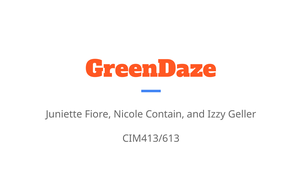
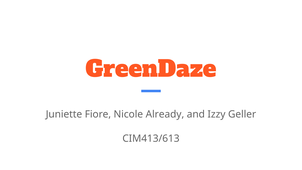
Contain: Contain -> Already
